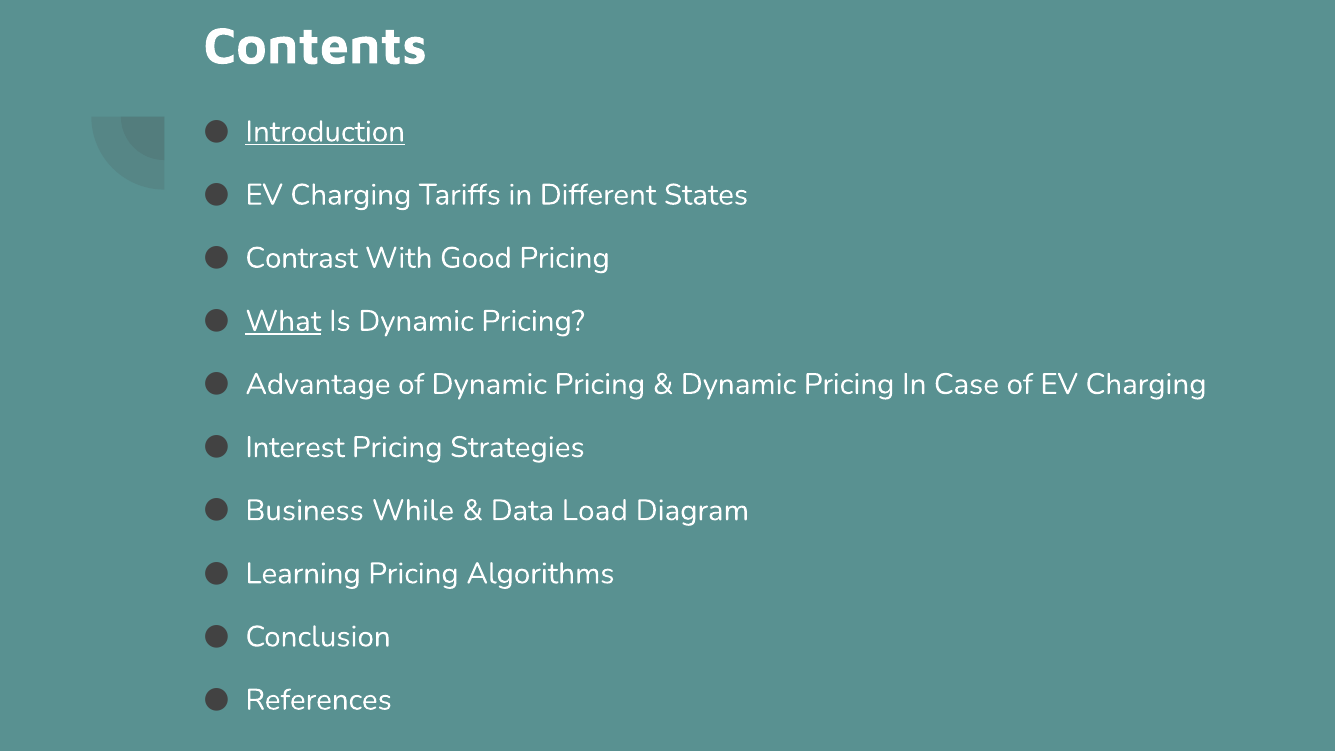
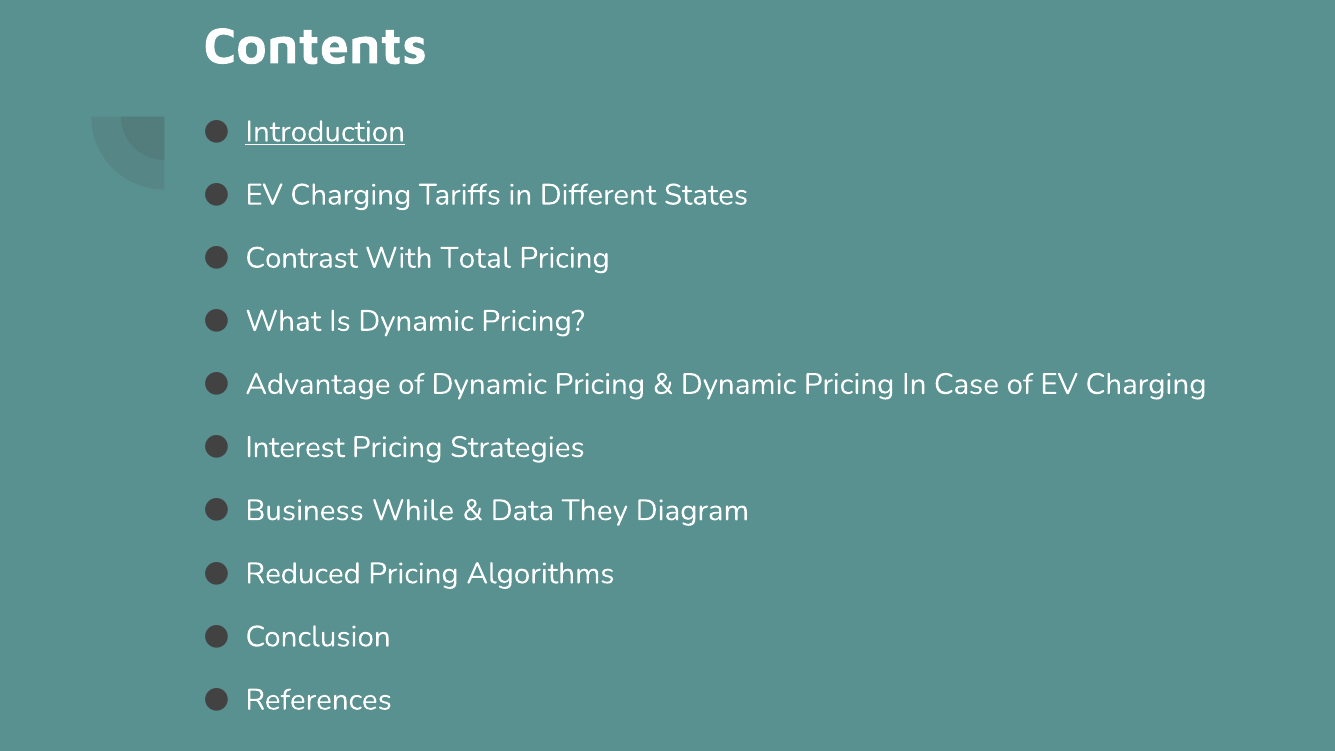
Good: Good -> Total
What underline: present -> none
Load: Load -> They
Learning: Learning -> Reduced
